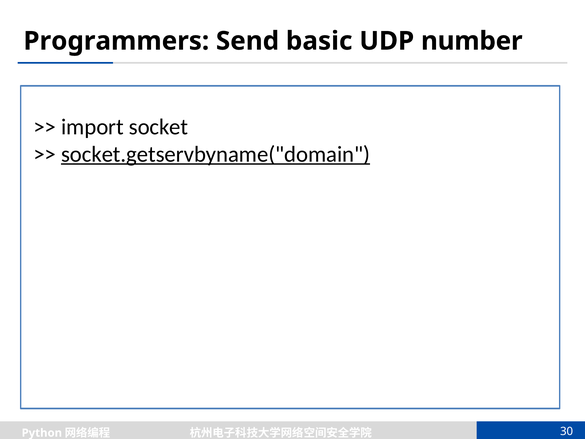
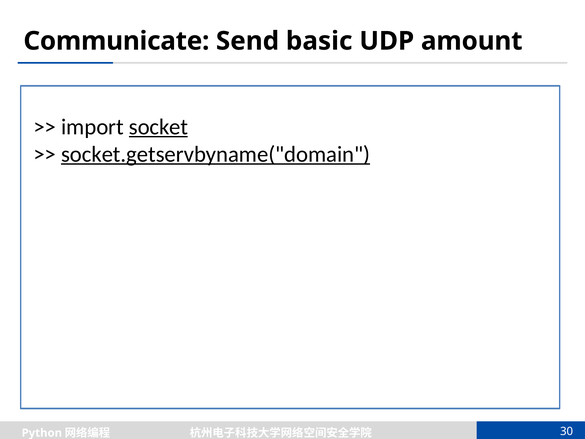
Programmers: Programmers -> Communicate
number: number -> amount
socket underline: none -> present
